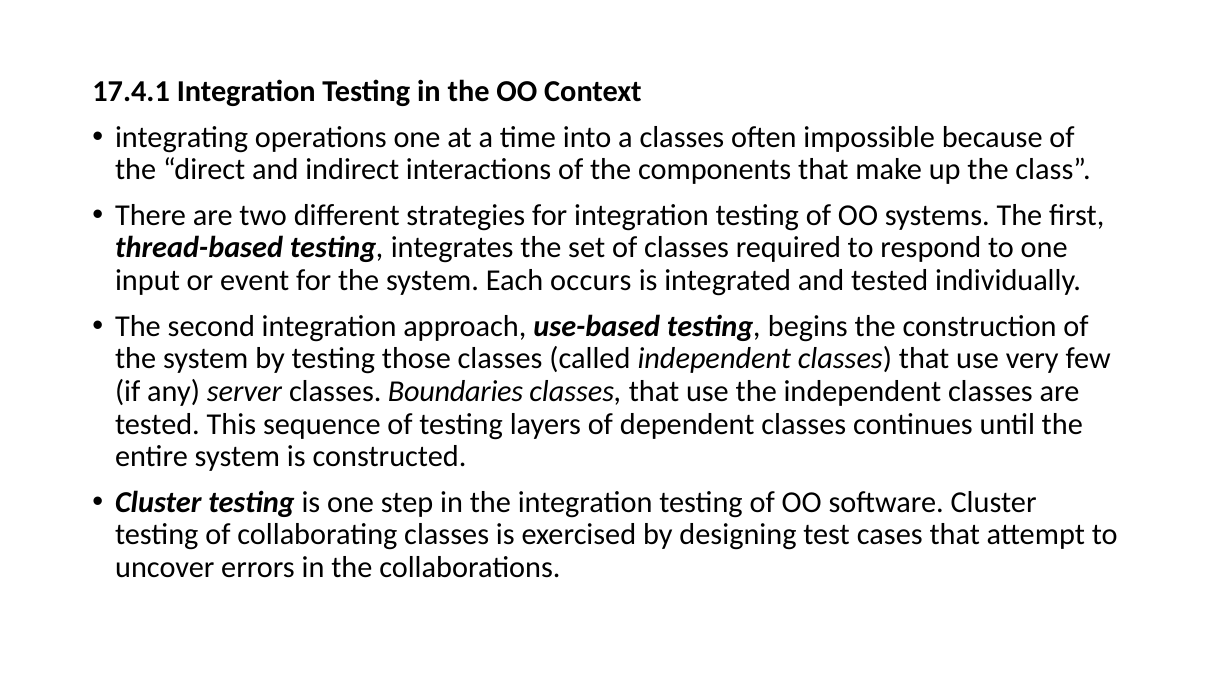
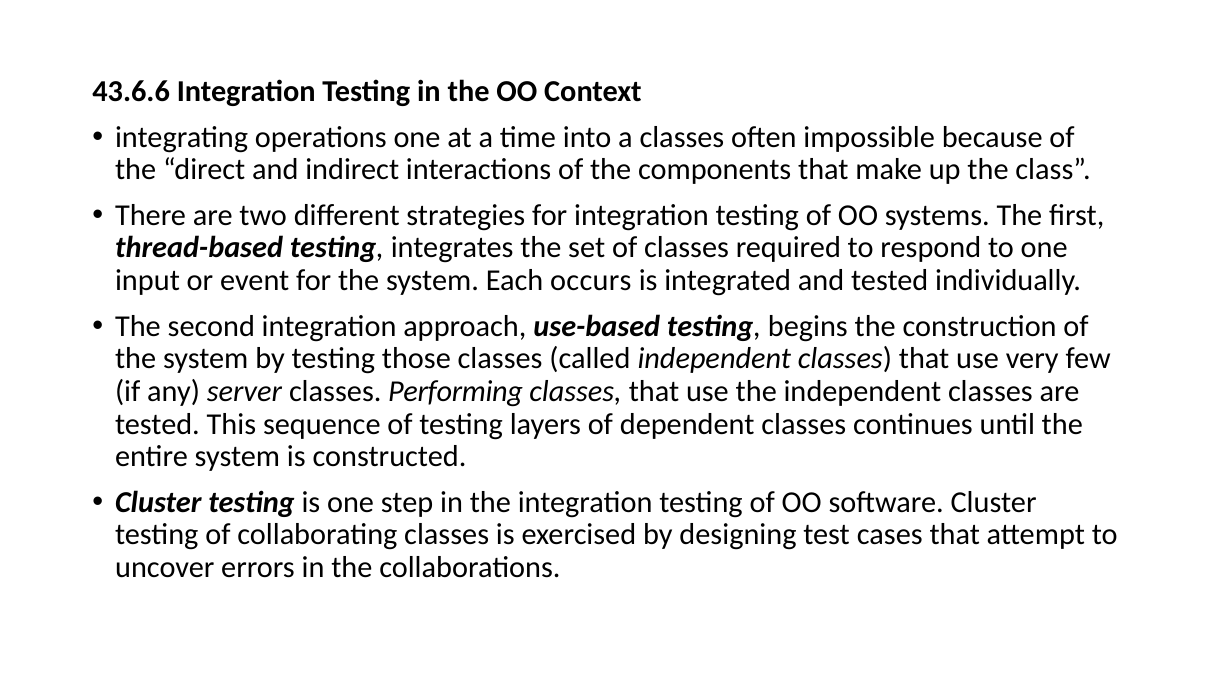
17.4.1: 17.4.1 -> 43.6.6
Boundaries: Boundaries -> Performing
